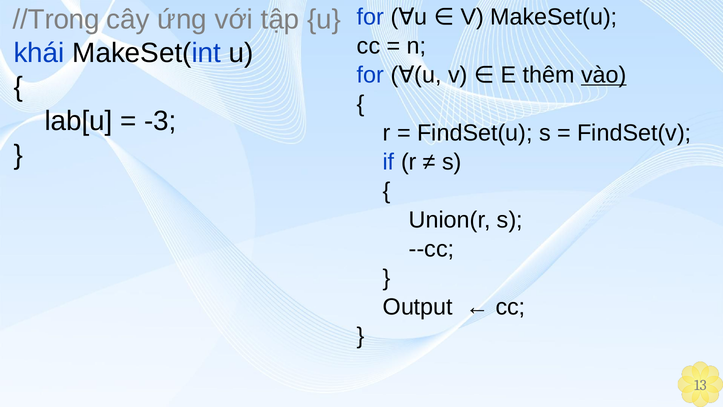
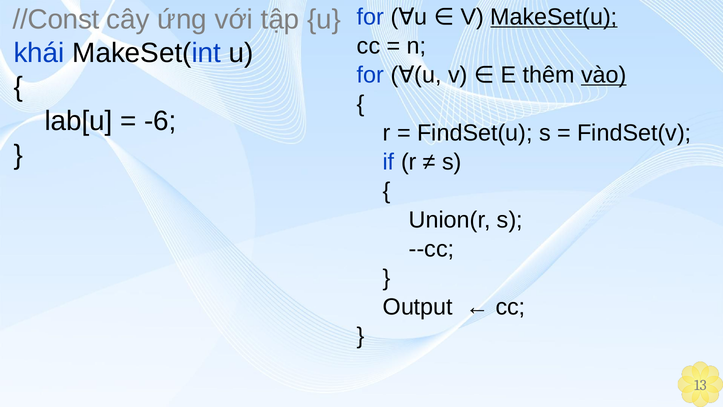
MakeSet(u underline: none -> present
//Trong: //Trong -> //Const
-3: -3 -> -6
